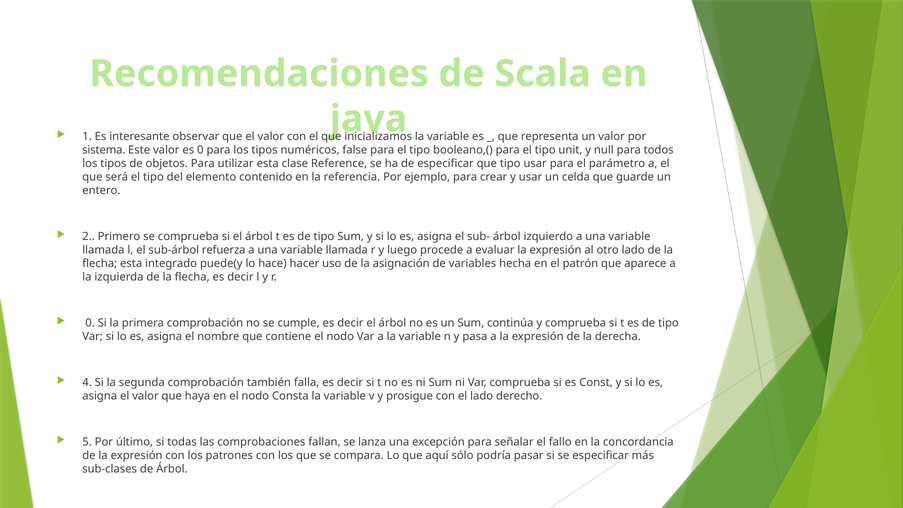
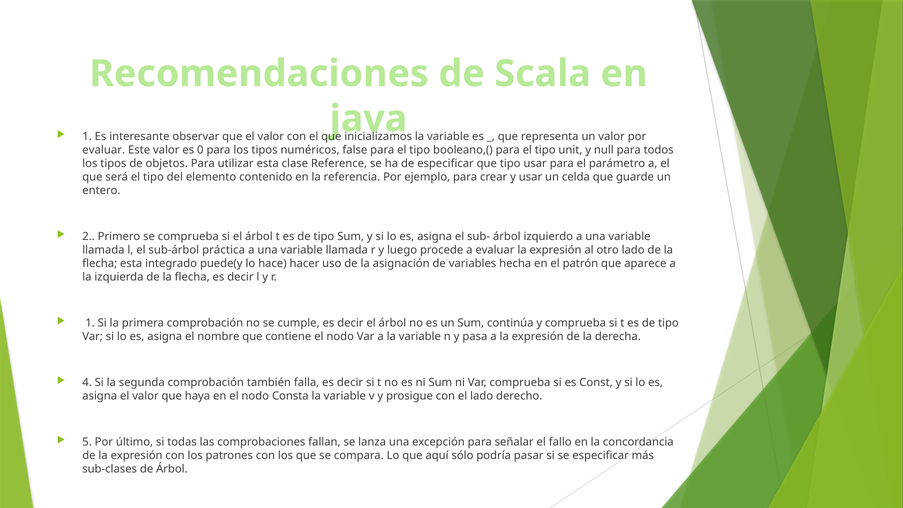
sistema at (104, 150): sistema -> evaluar
refuerza: refuerza -> práctica
0 at (90, 323): 0 -> 1
